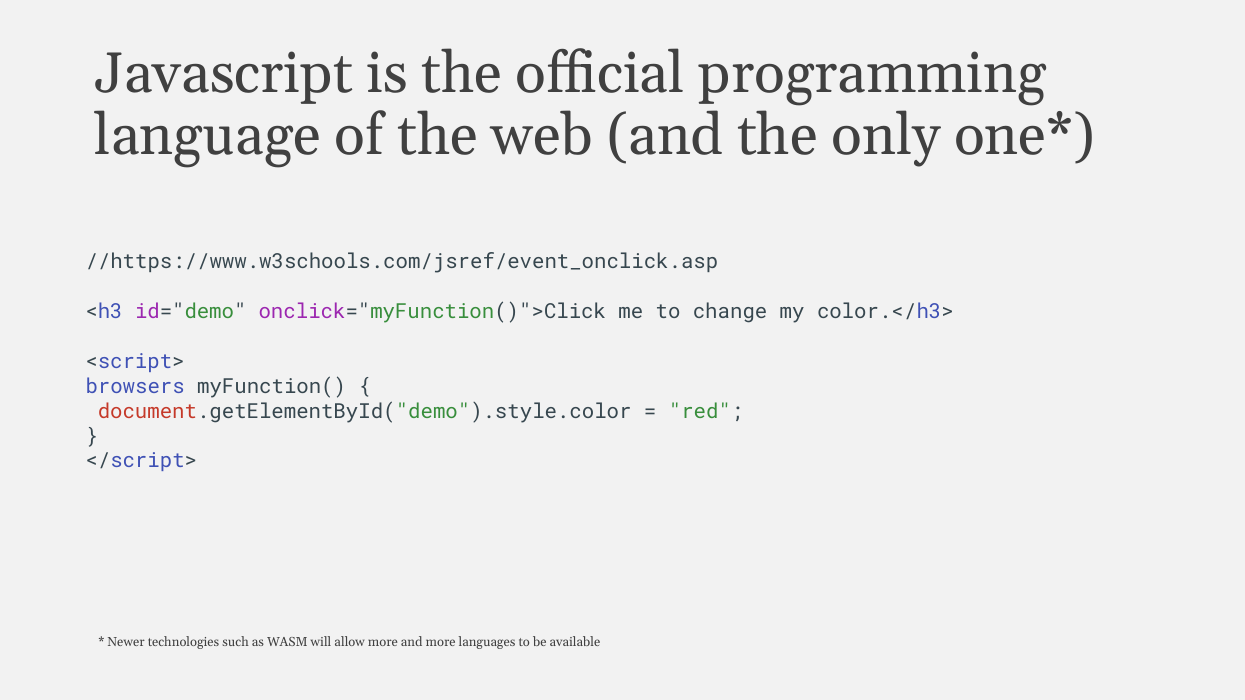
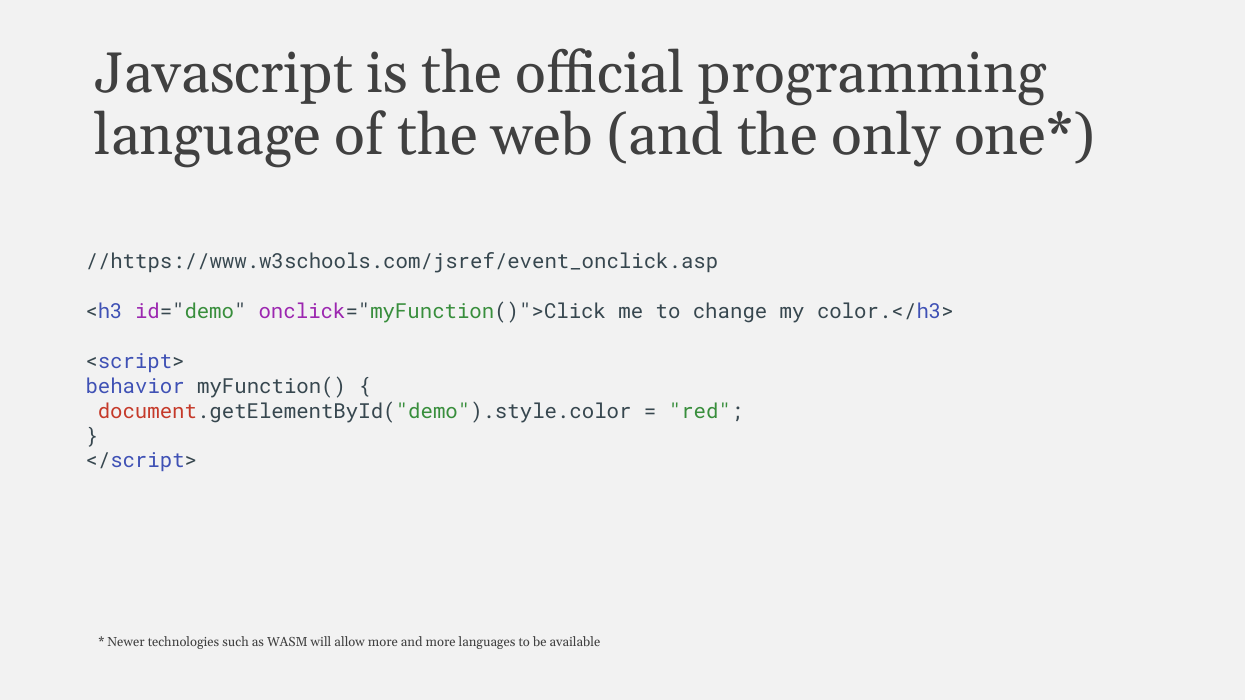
browsers: browsers -> behavior
